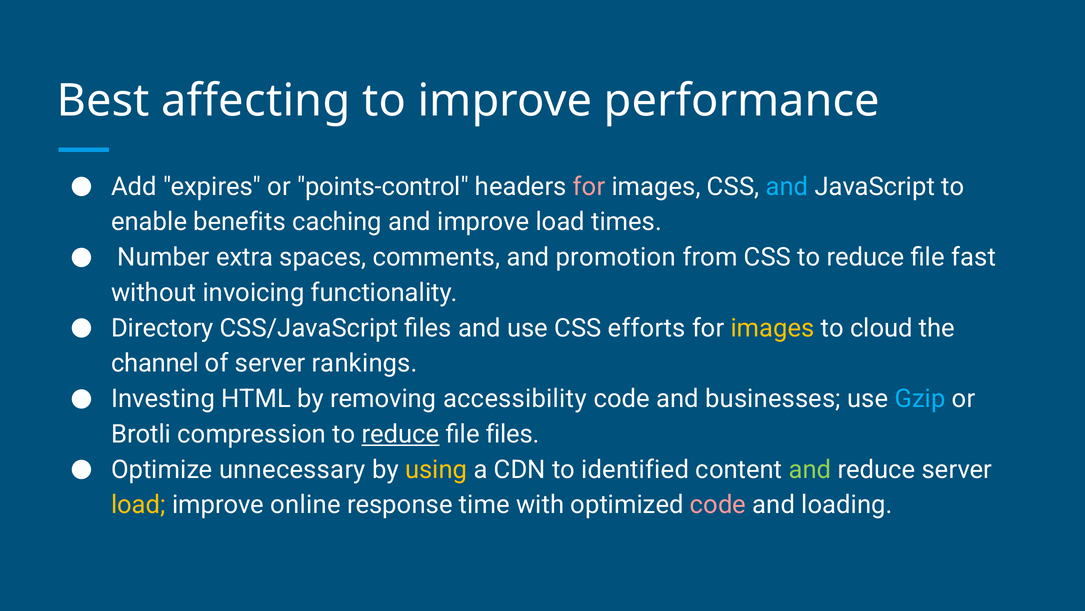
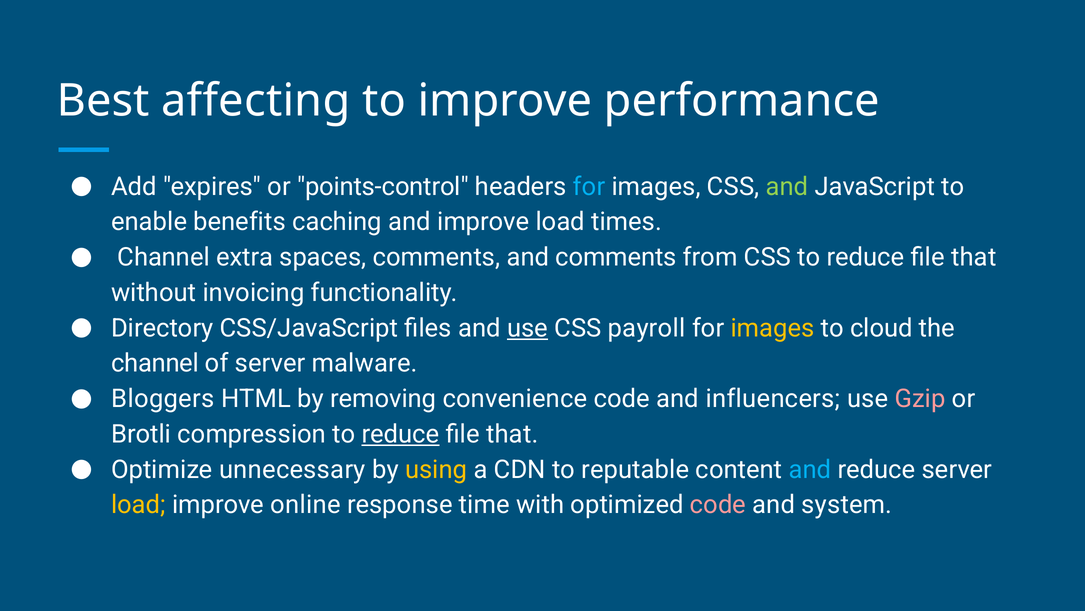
for at (589, 186) colour: pink -> light blue
and at (787, 186) colour: light blue -> light green
Number at (164, 257): Number -> Channel
and promotion: promotion -> comments
fast at (974, 257): fast -> that
use at (527, 328) underline: none -> present
efforts: efforts -> payroll
rankings: rankings -> malware
Investing: Investing -> Bloggers
accessibility: accessibility -> convenience
businesses: businesses -> influencers
Gzip colour: light blue -> pink
files at (512, 434): files -> that
identified: identified -> reputable
and at (810, 469) colour: light green -> light blue
loading: loading -> system
